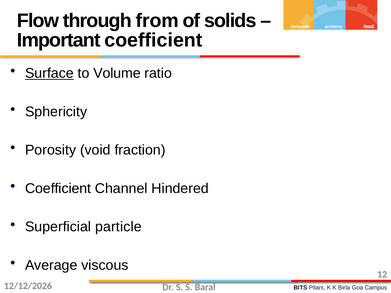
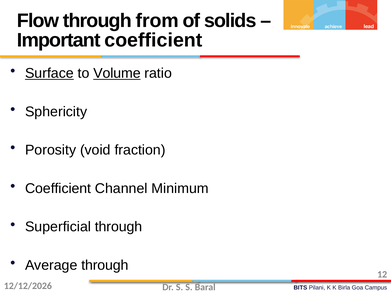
Volume underline: none -> present
Hindered: Hindered -> Minimum
Superficial particle: particle -> through
Average viscous: viscous -> through
